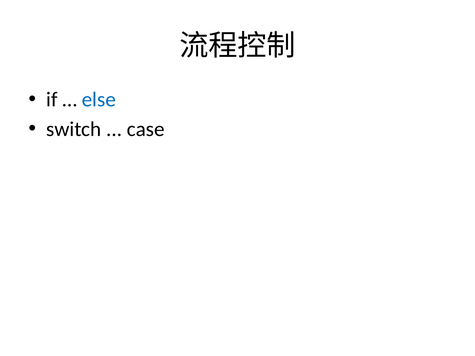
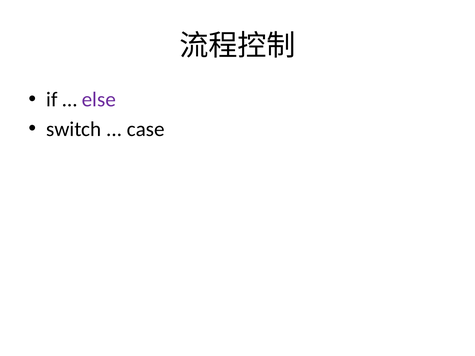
else colour: blue -> purple
